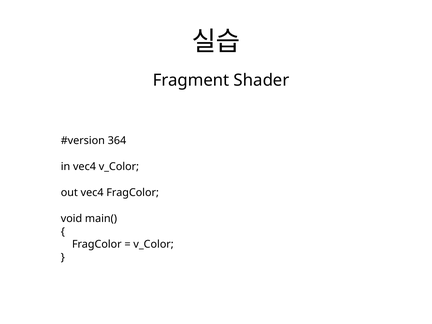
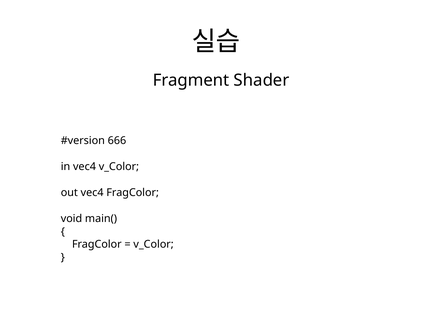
364: 364 -> 666
